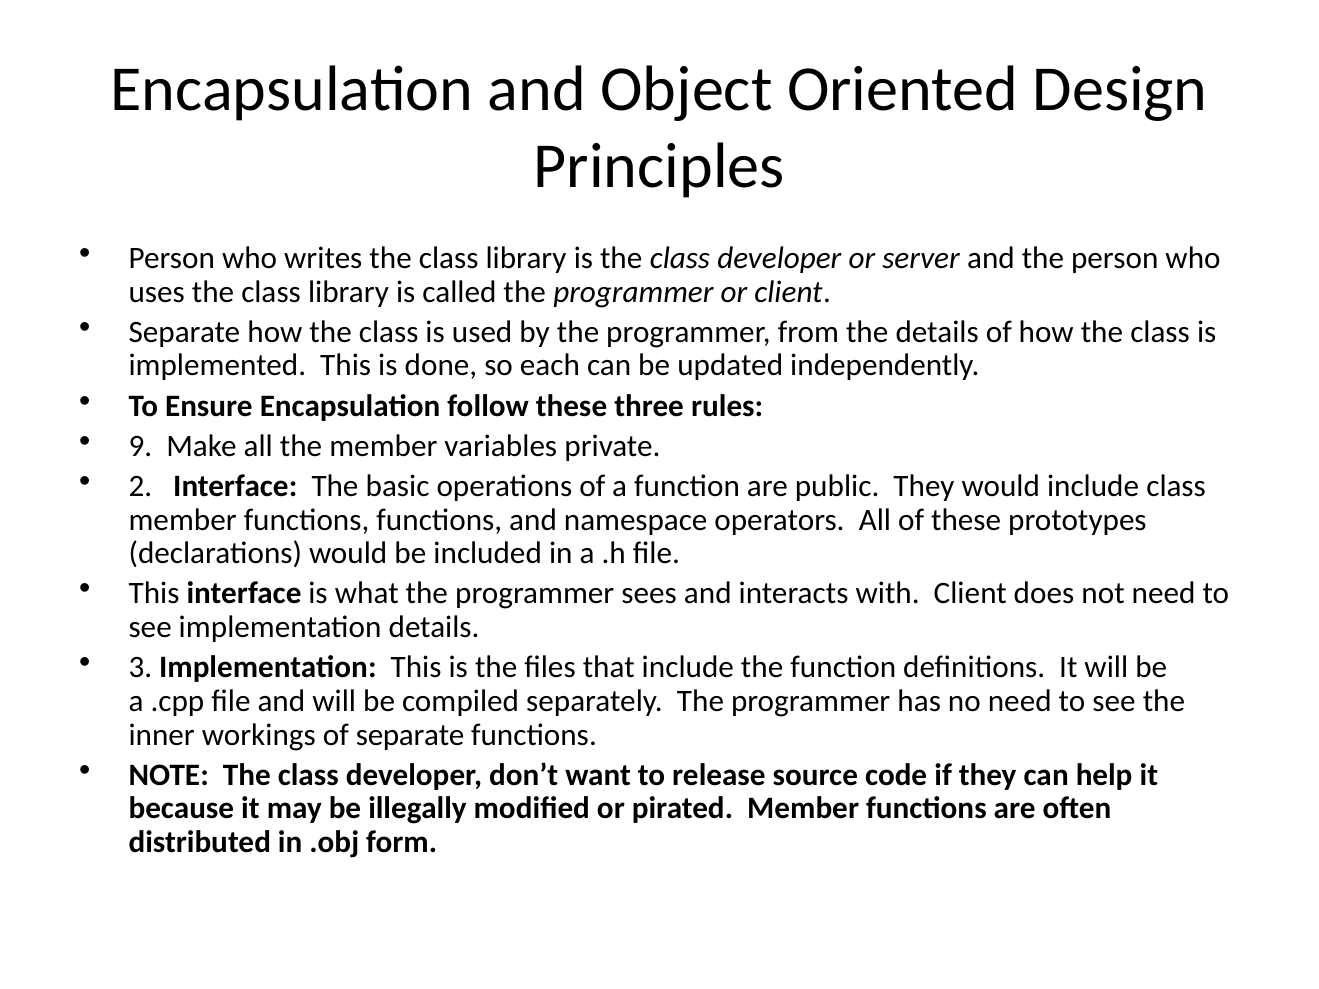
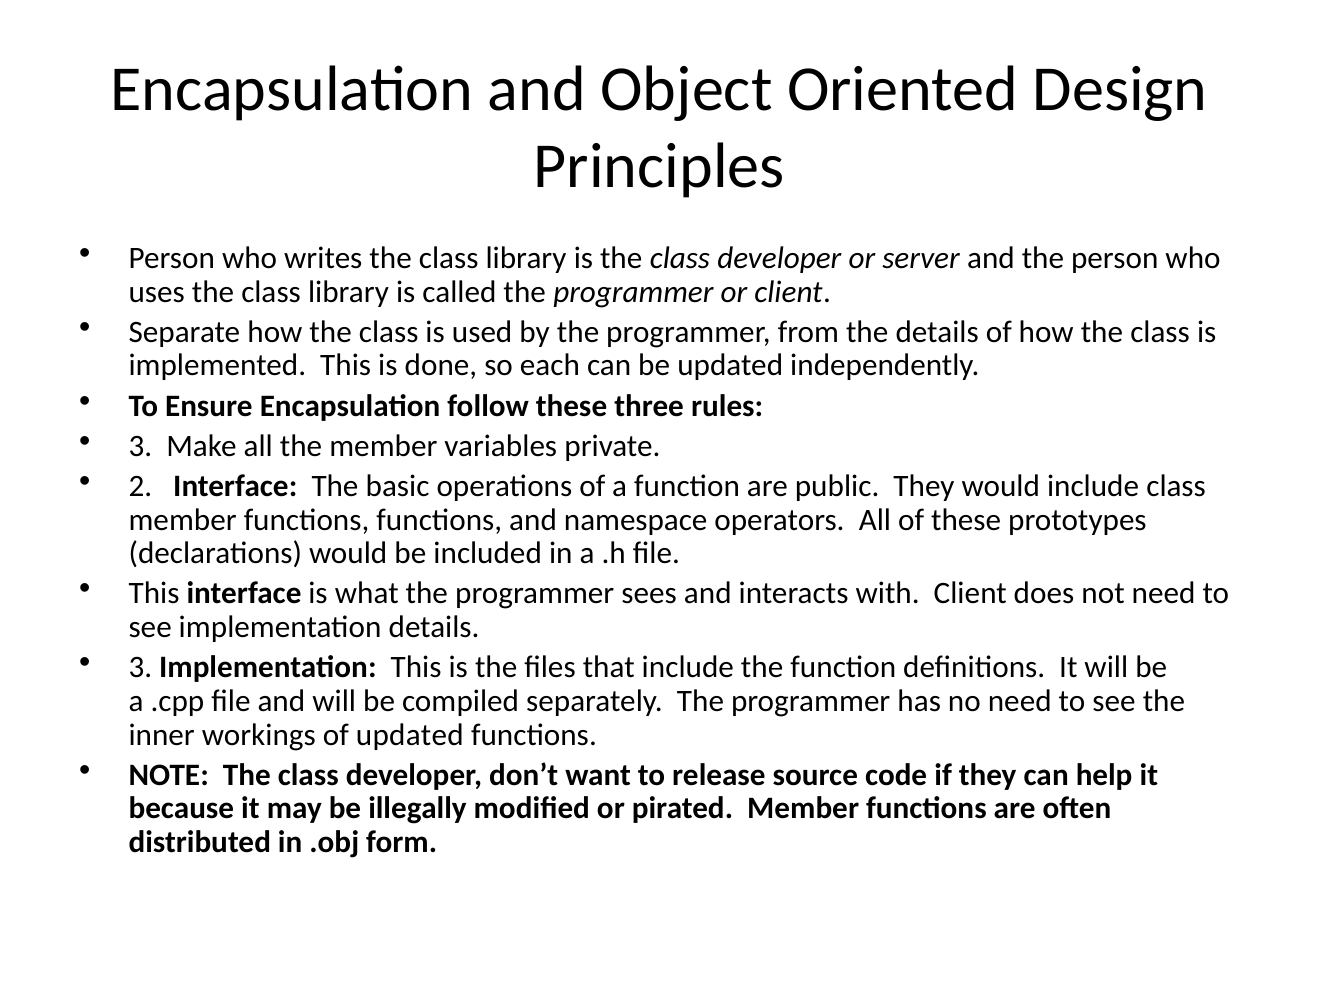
9 at (140, 446): 9 -> 3
of separate: separate -> updated
